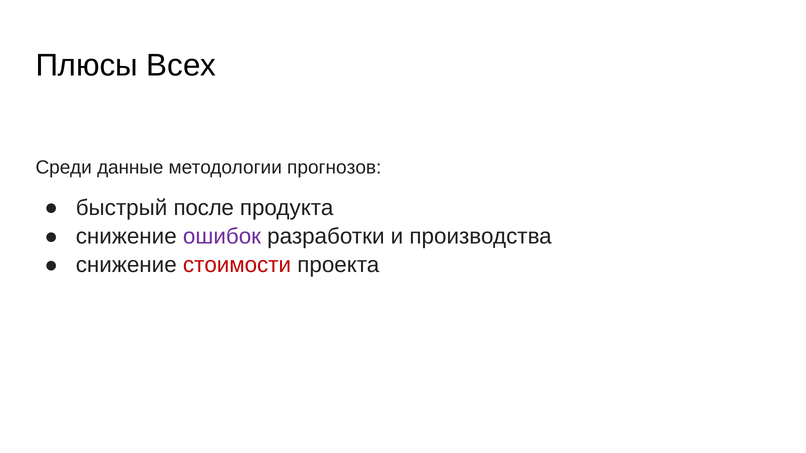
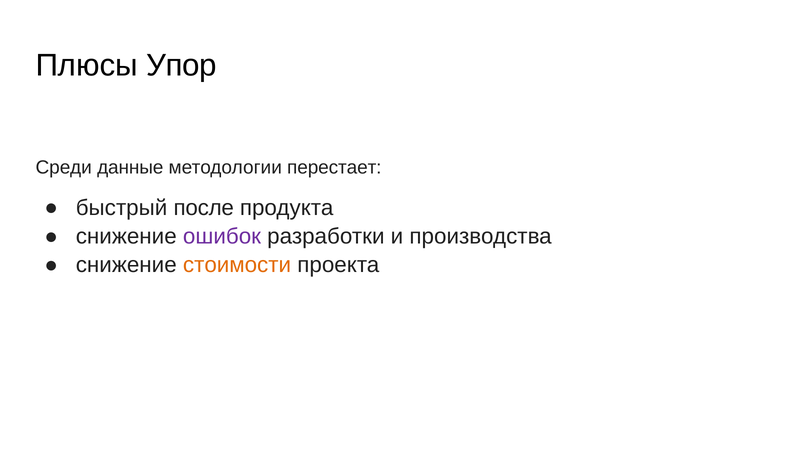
Всех: Всех -> Упор
прогнозов: прогнозов -> перестает
стоимости colour: red -> orange
